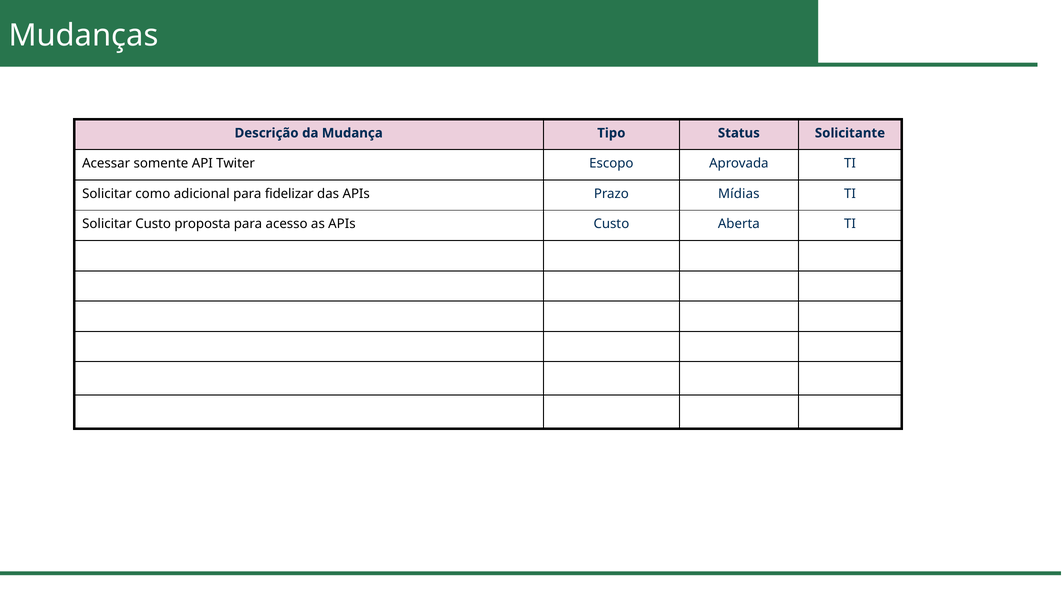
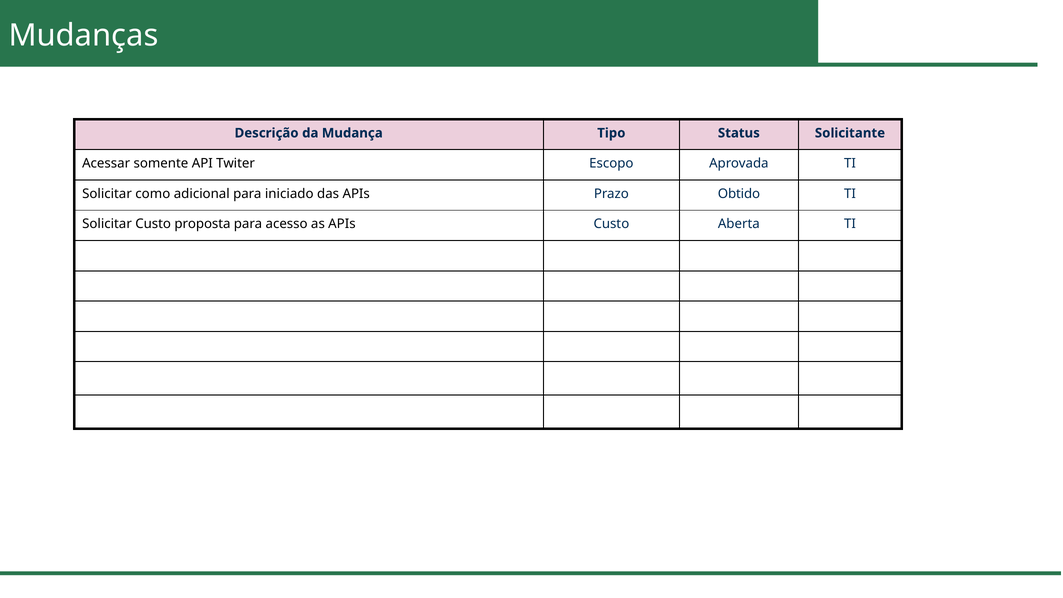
fidelizar: fidelizar -> iniciado
Mídias: Mídias -> Obtido
